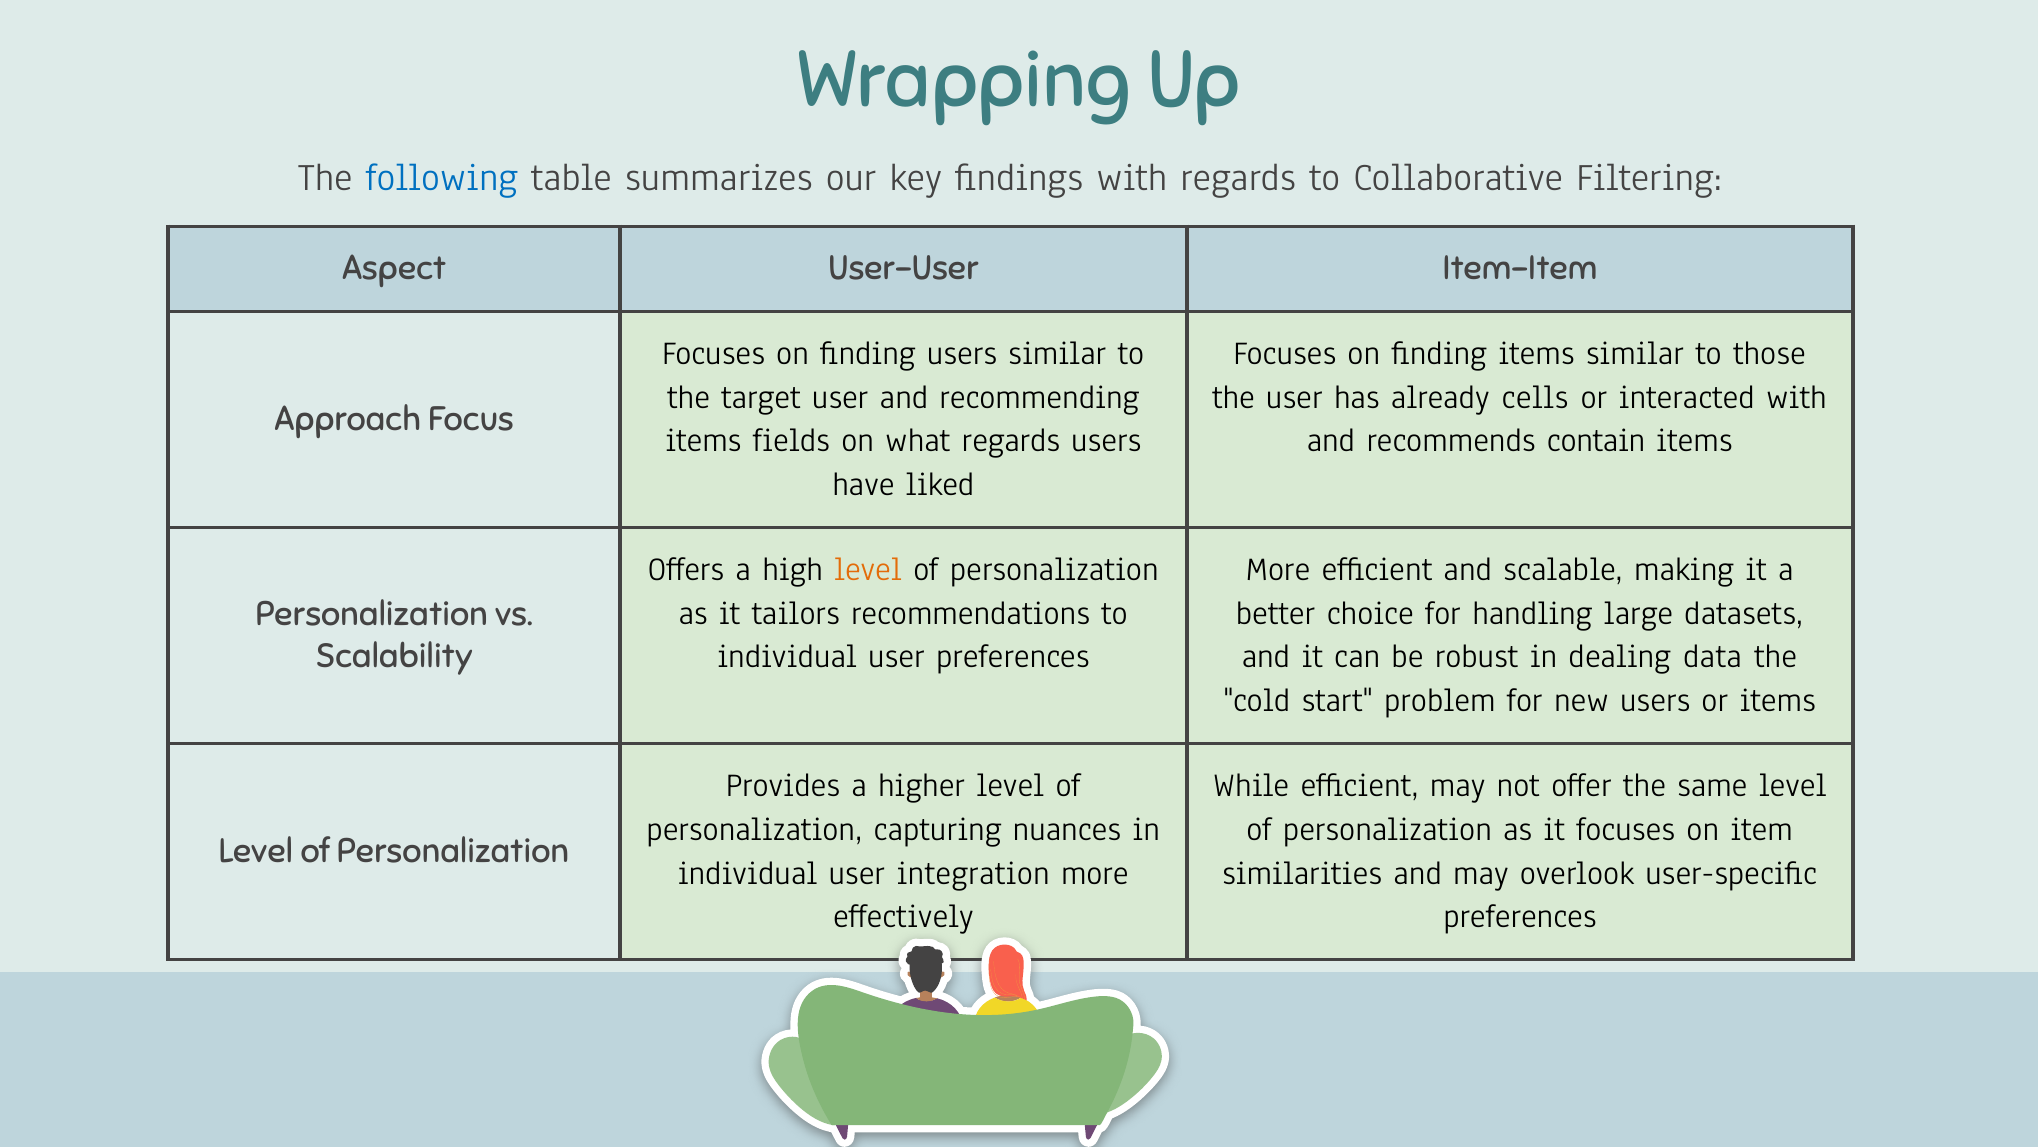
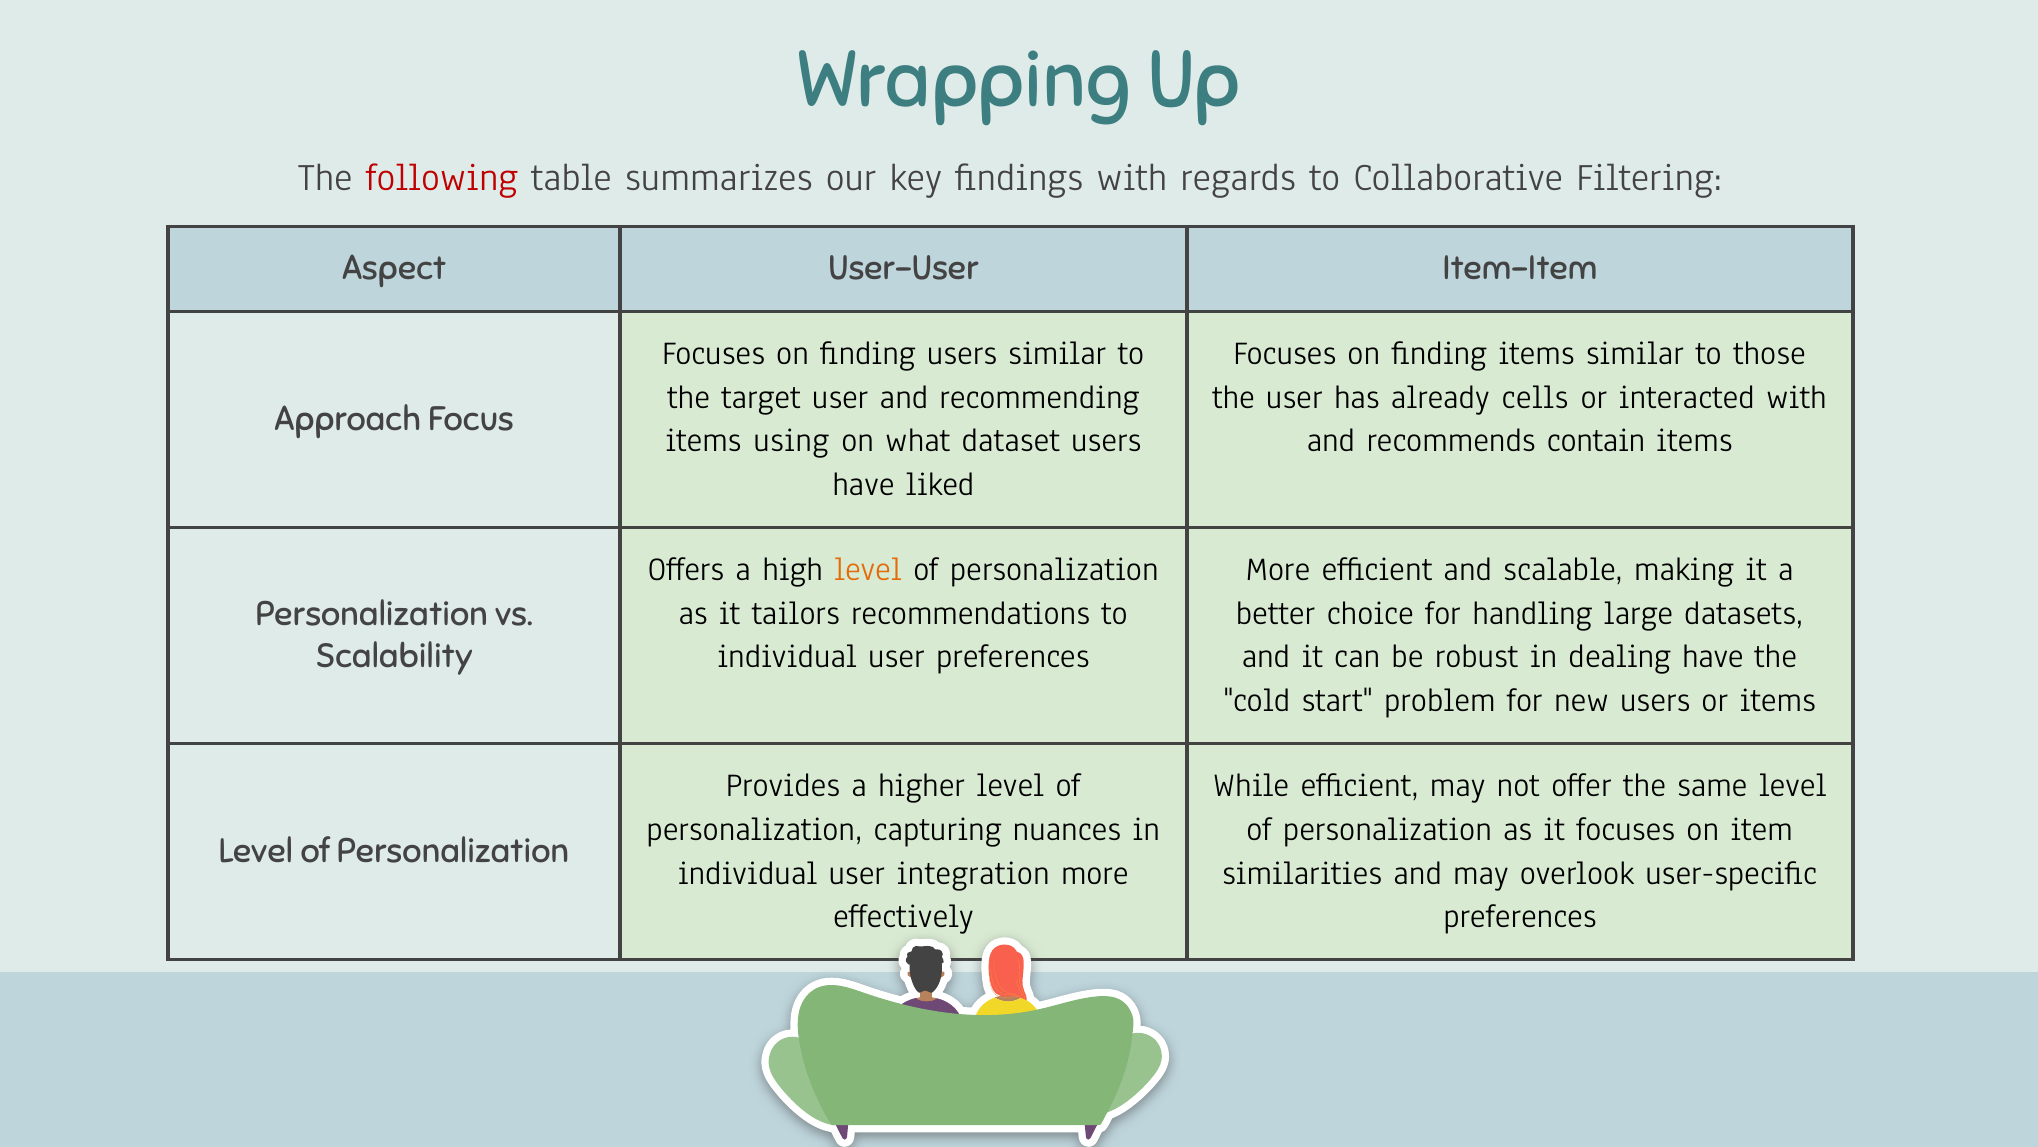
following colour: blue -> red
fields: fields -> using
what regards: regards -> dataset
dealing data: data -> have
